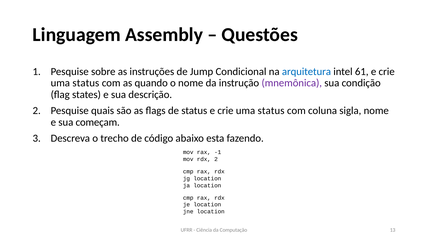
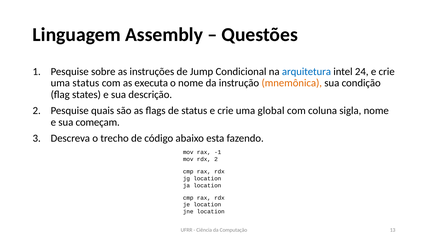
61: 61 -> 24
quando: quando -> executa
mnemônica colour: purple -> orange
status at (271, 111): status -> global
